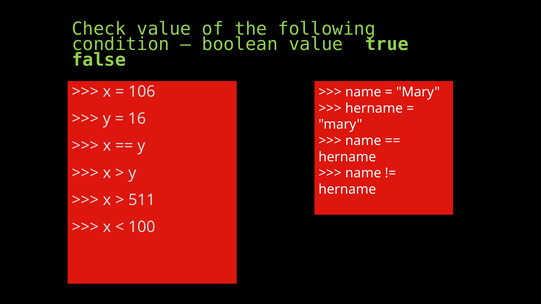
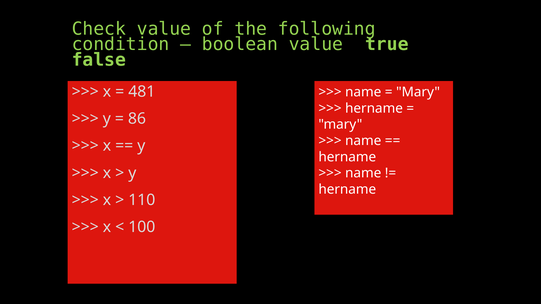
106: 106 -> 481
16: 16 -> 86
511: 511 -> 110
